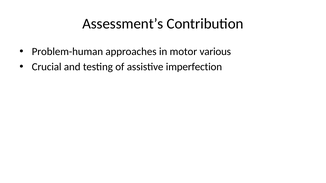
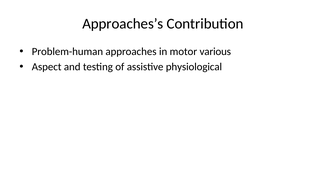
Assessment’s: Assessment’s -> Approaches’s
Crucial: Crucial -> Aspect
imperfection: imperfection -> physiological
